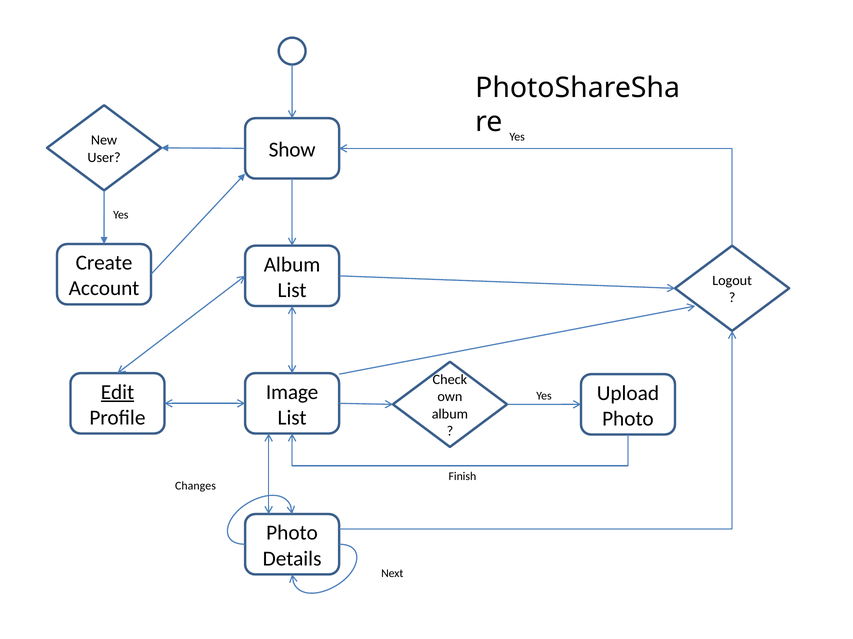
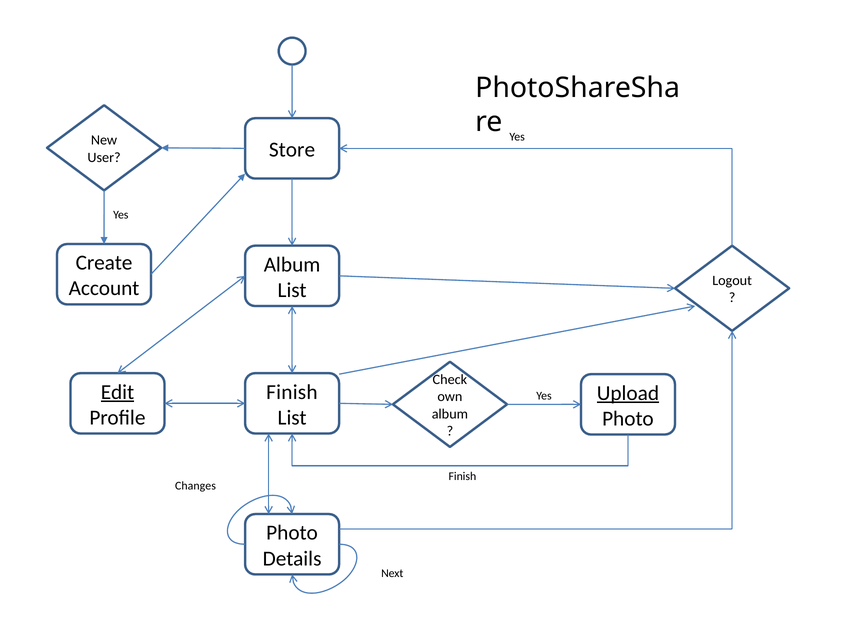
Show: Show -> Store
Image at (292, 392): Image -> Finish
Upload underline: none -> present
